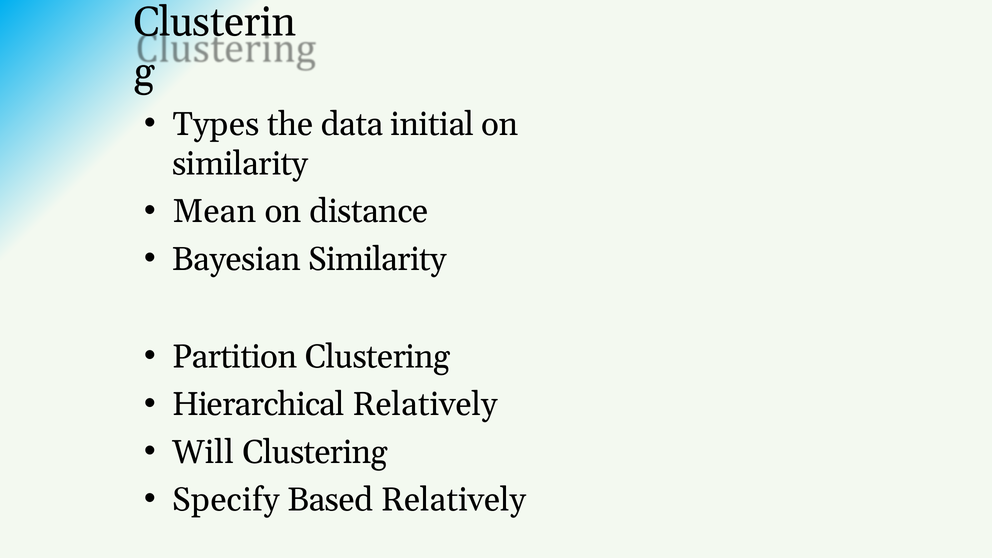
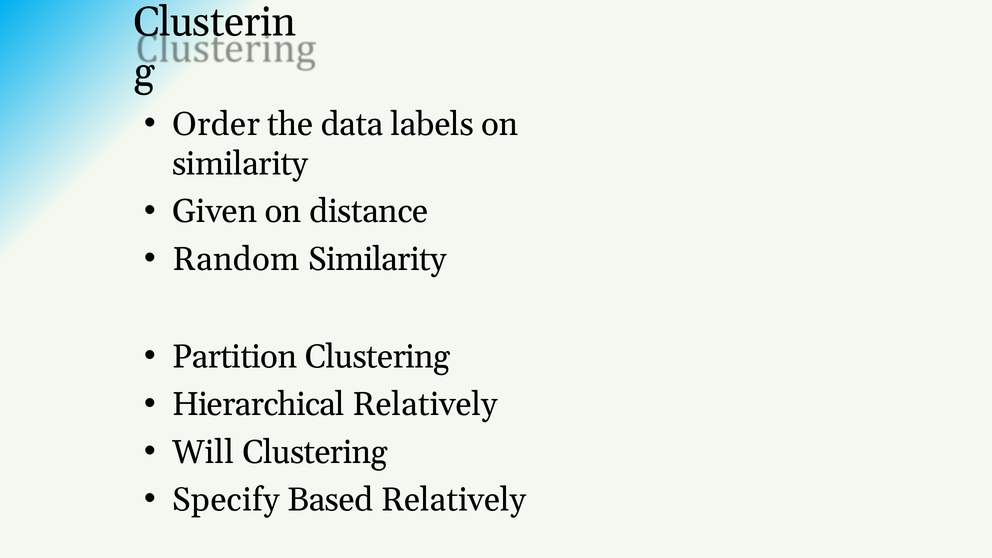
Types: Types -> Order
initial: initial -> labels
Mean: Mean -> Given
Bayesian: Bayesian -> Random
